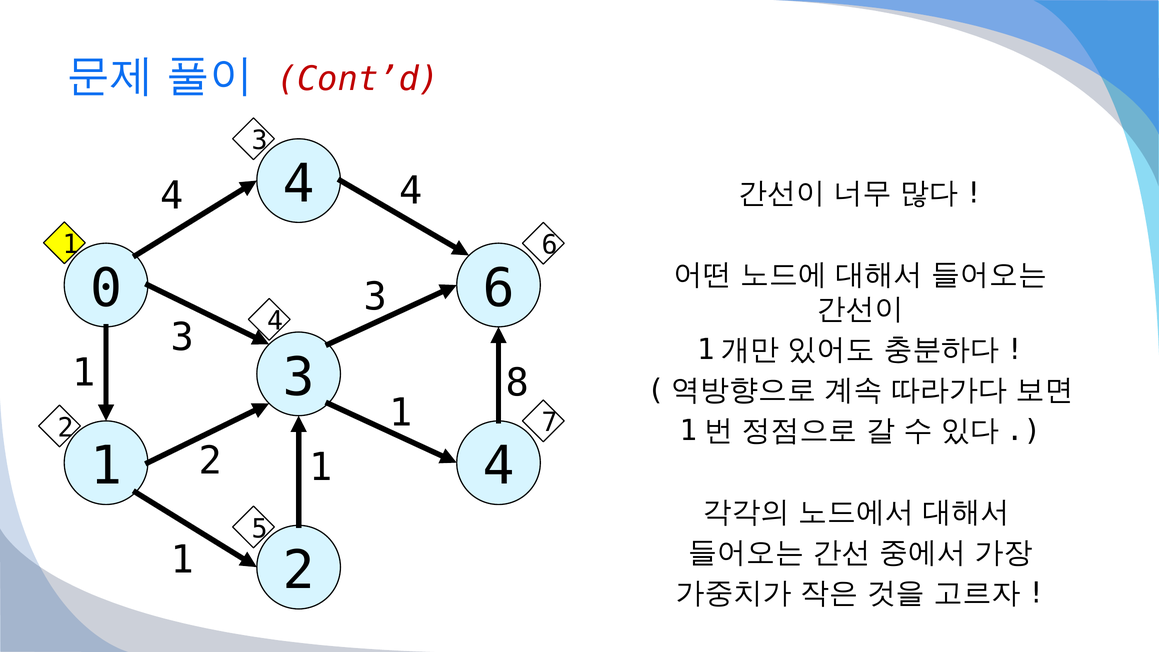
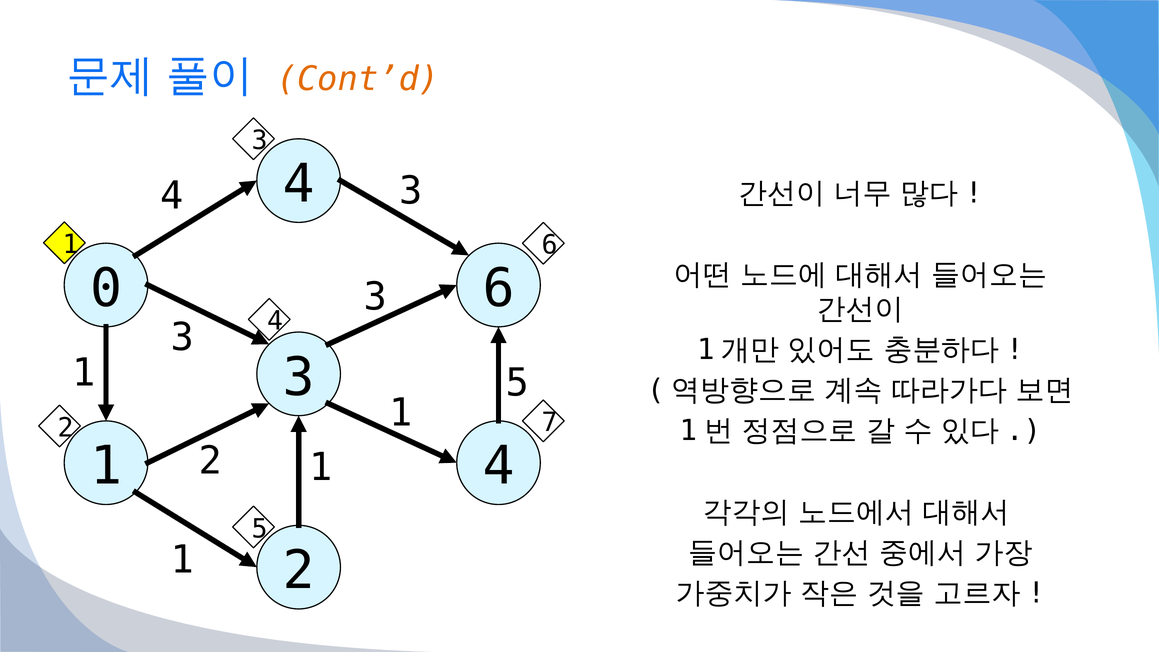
Cont’d colour: red -> orange
4 at (411, 191): 4 -> 3
1 8: 8 -> 5
